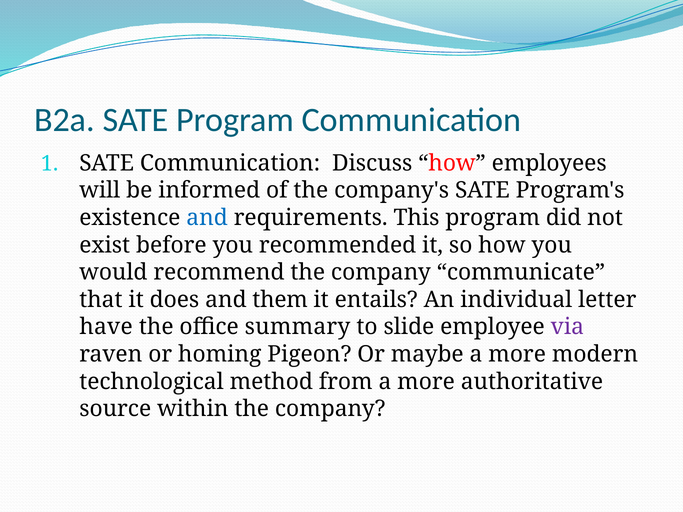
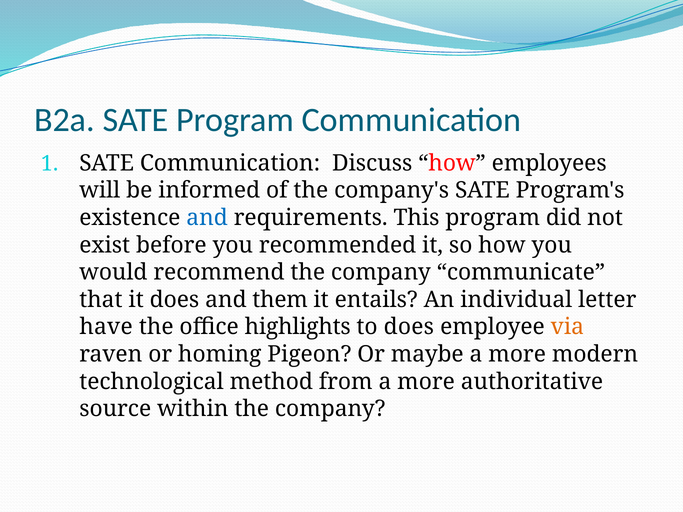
summary: summary -> highlights
to slide: slide -> does
via colour: purple -> orange
